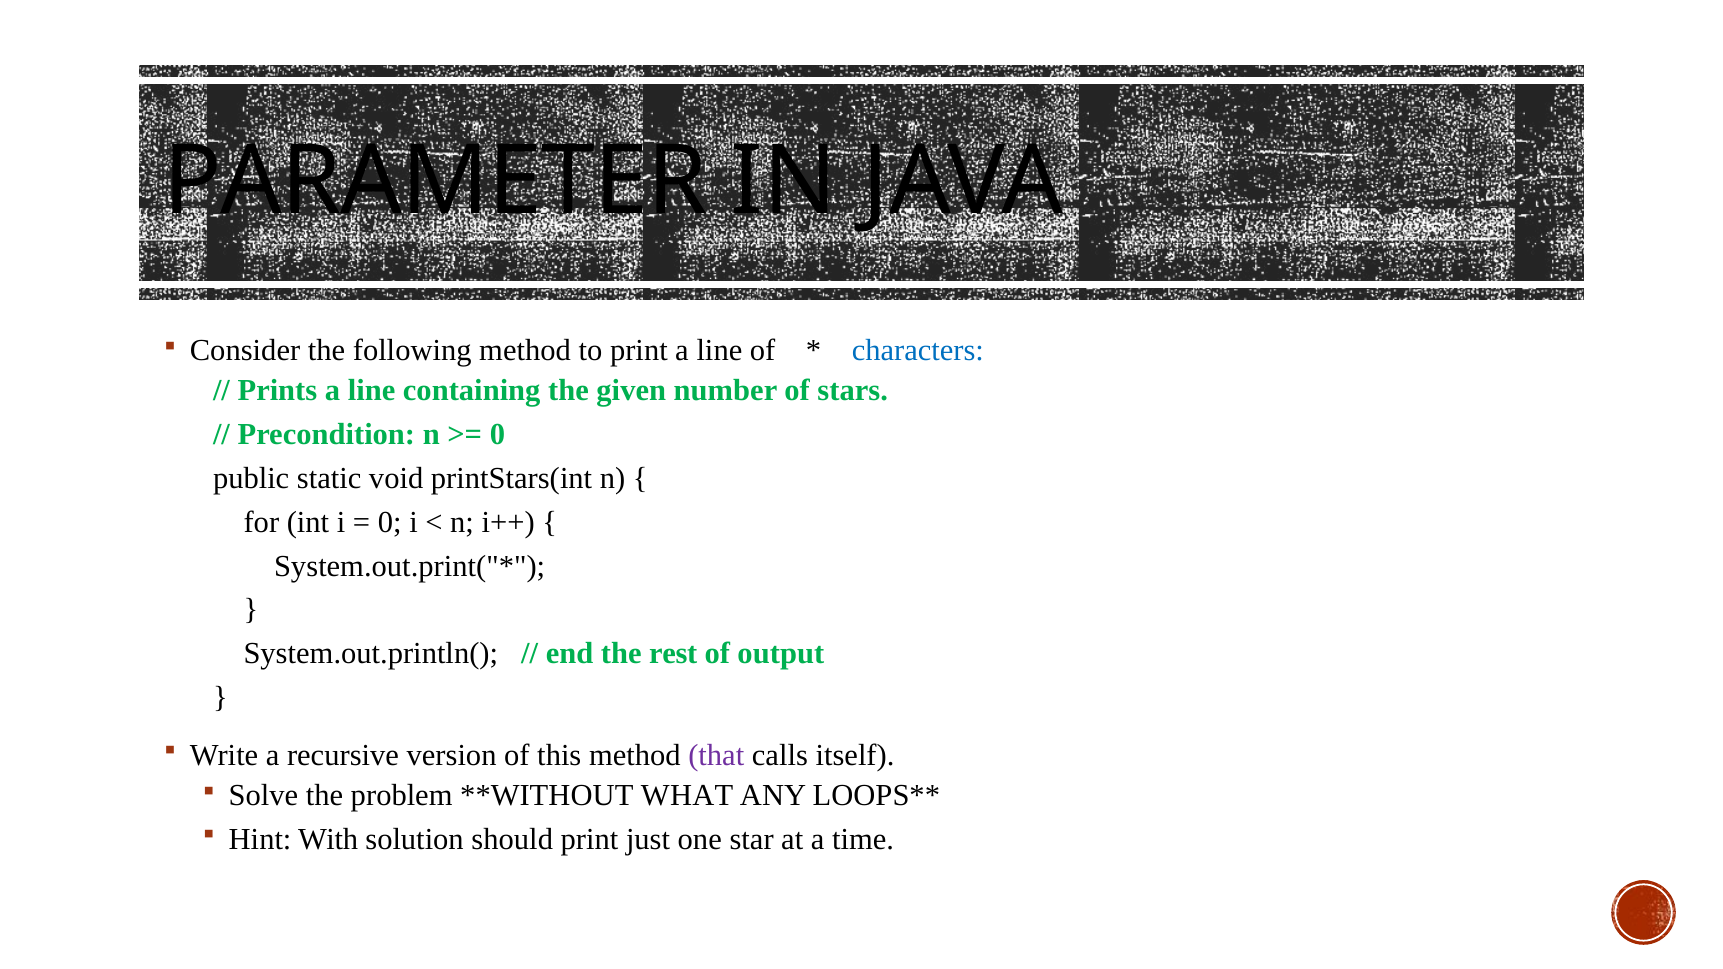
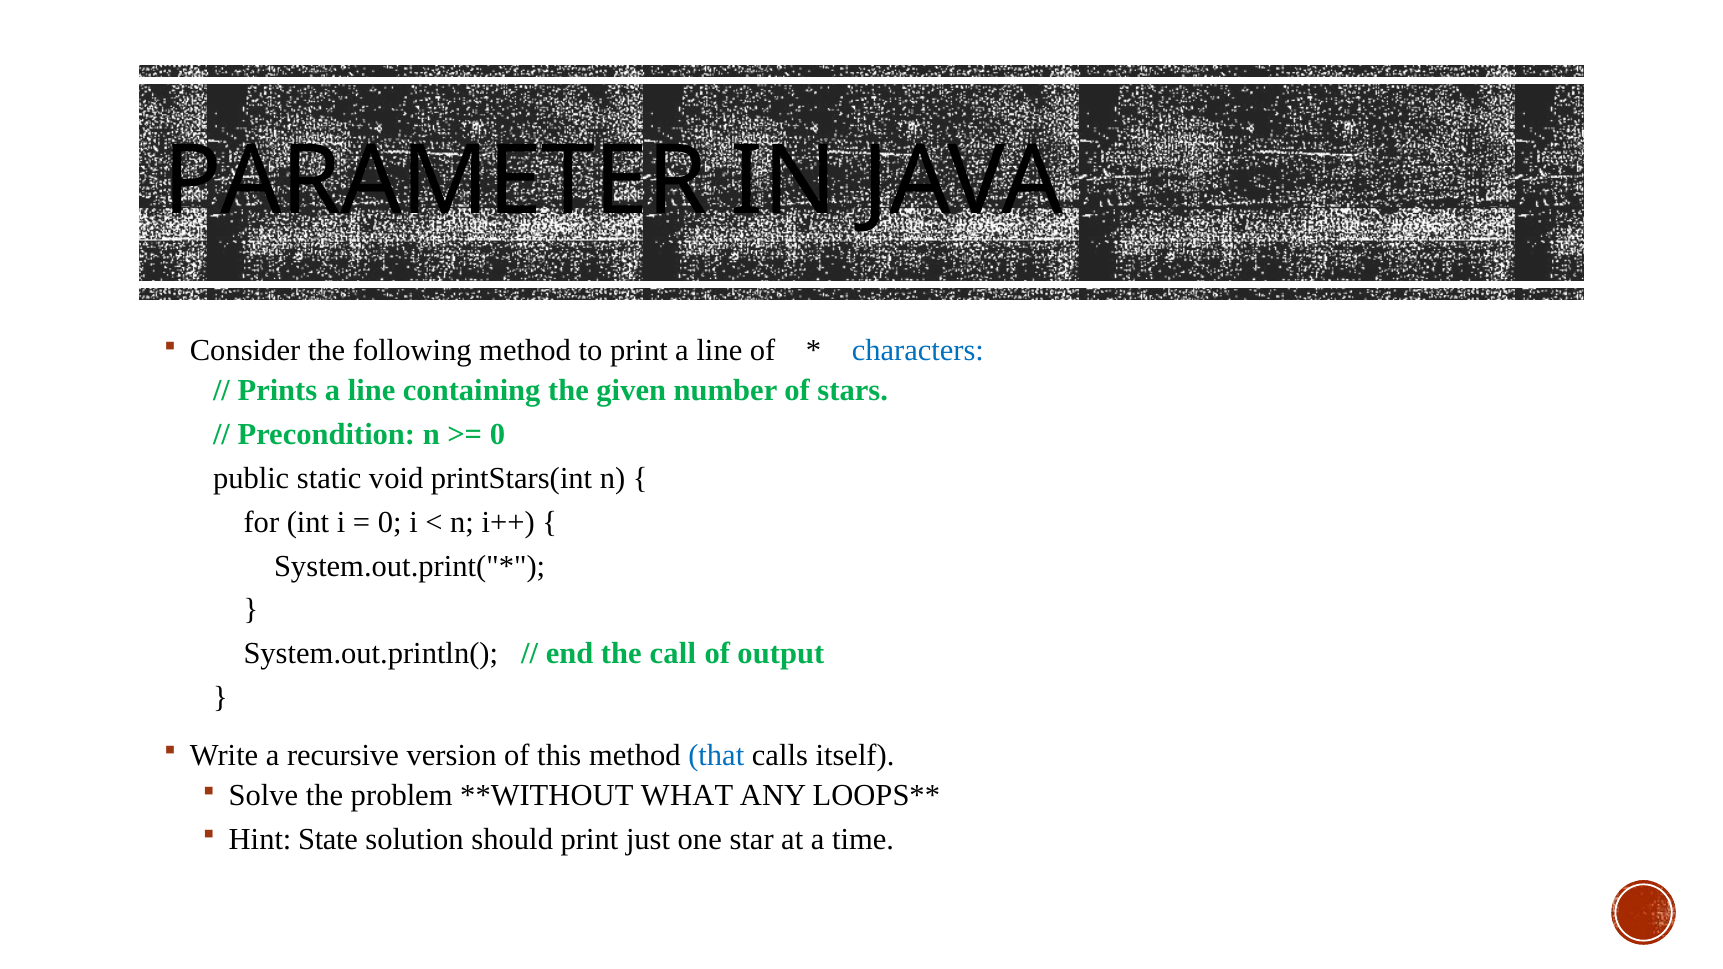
rest: rest -> call
that colour: purple -> blue
With: With -> State
